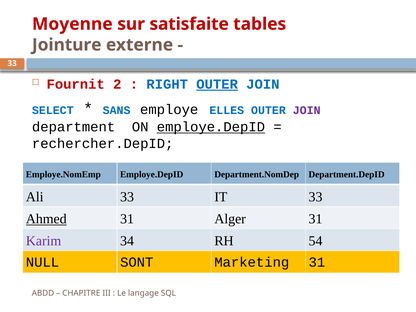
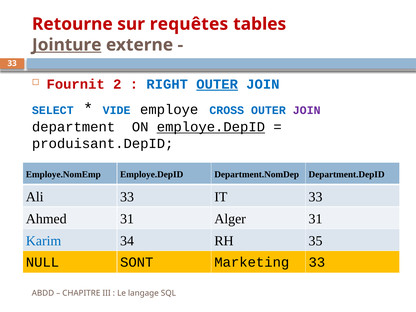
Moyenne: Moyenne -> Retourne
satisfaite: satisfaite -> requêtes
Jointure underline: none -> present
SANS: SANS -> VIDE
ELLES: ELLES -> CROSS
rechercher.DepID: rechercher.DepID -> produisant.DepID
Ahmed underline: present -> none
Karim colour: purple -> blue
54: 54 -> 35
Marketing 31: 31 -> 33
